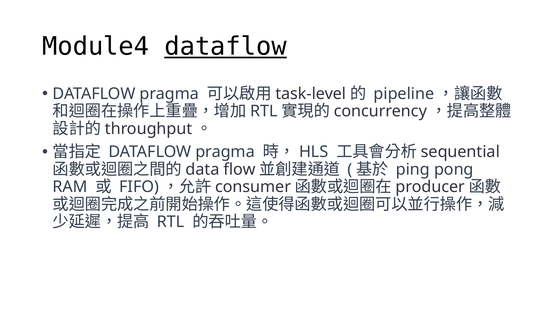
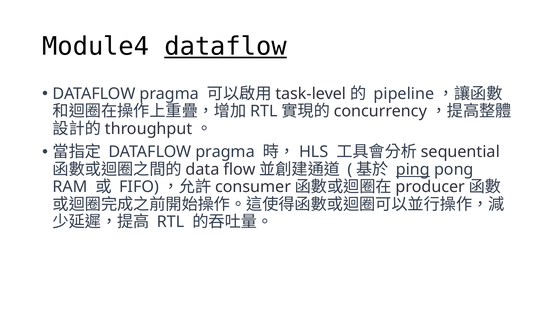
ping underline: none -> present
